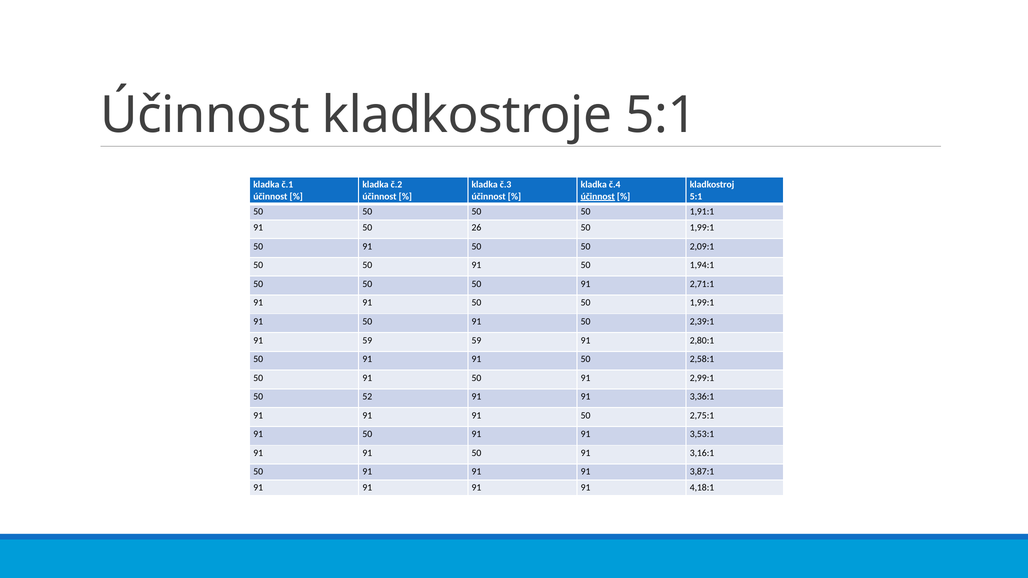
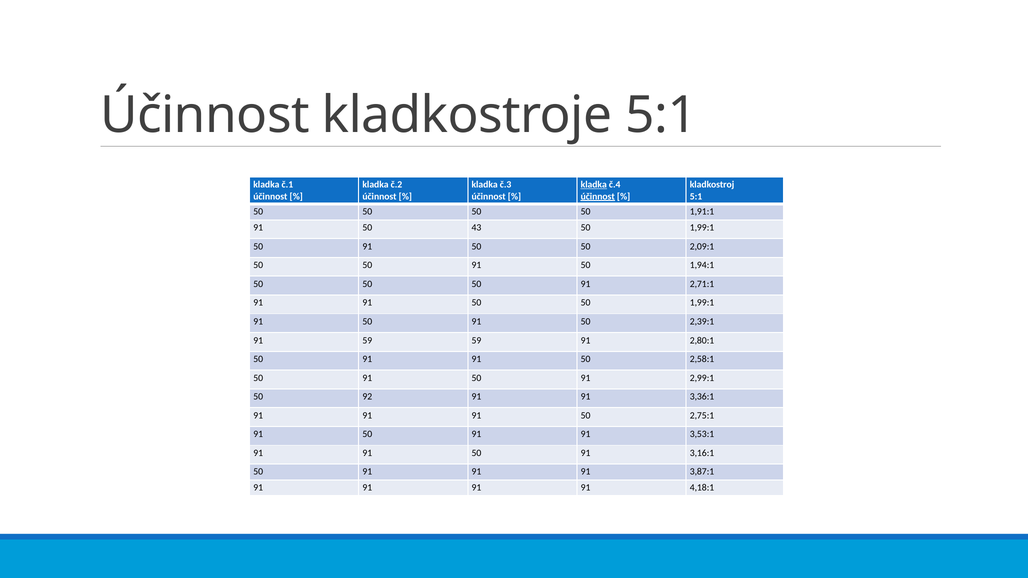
kladka at (594, 185) underline: none -> present
26: 26 -> 43
52: 52 -> 92
